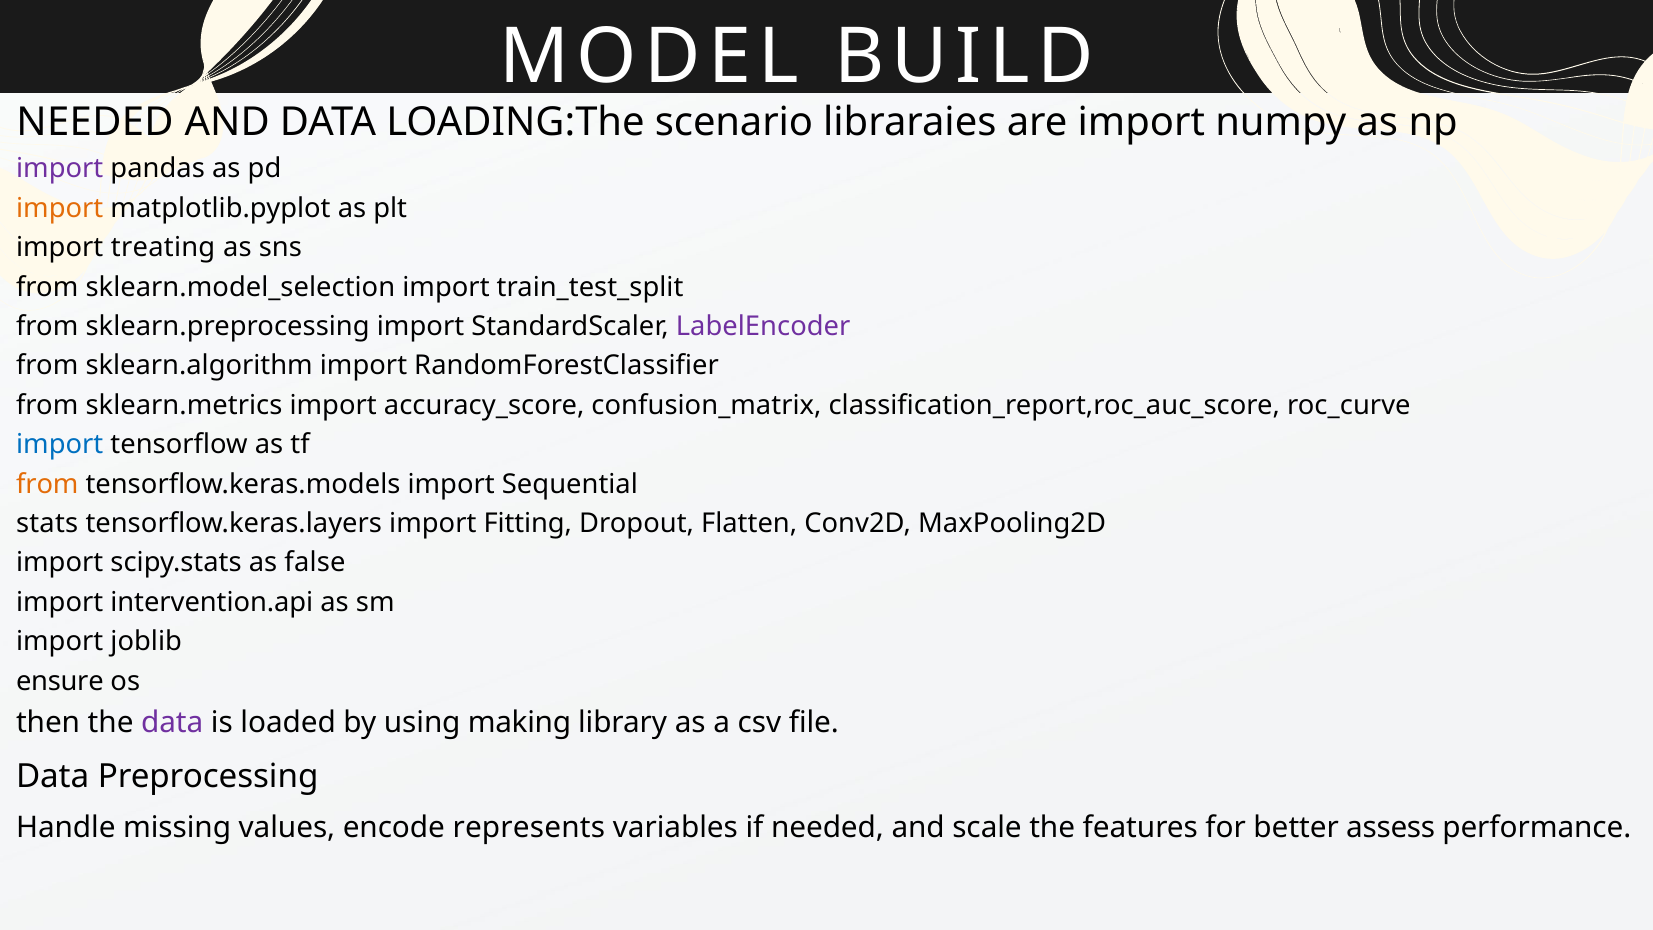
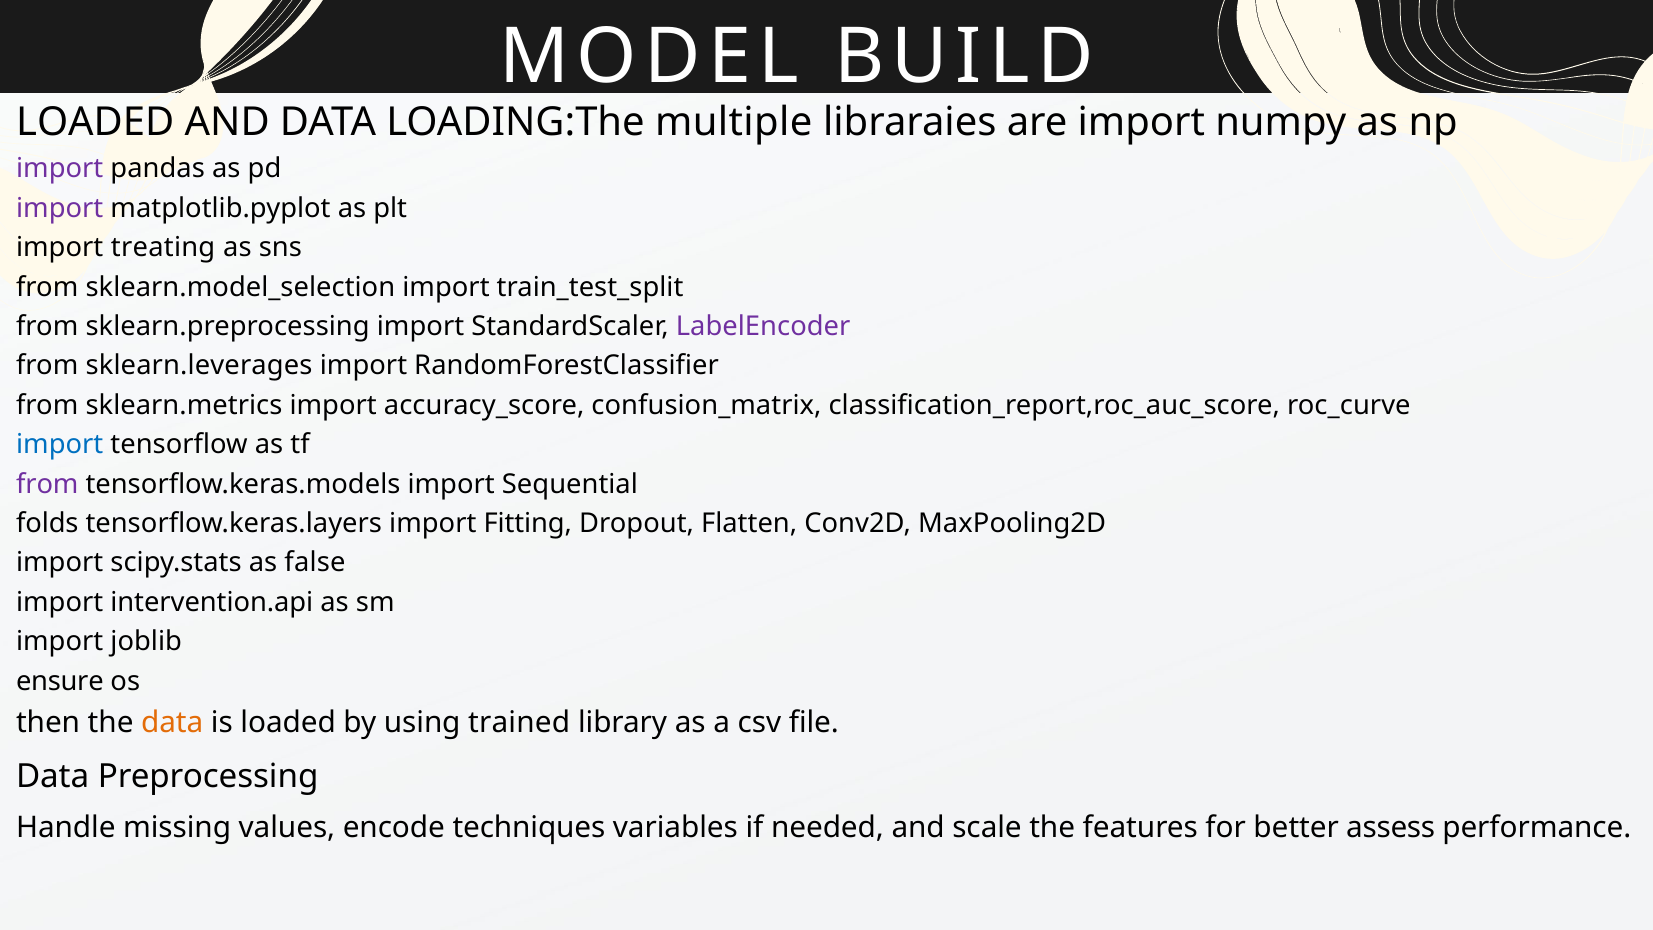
NEEDED at (95, 123): NEEDED -> LOADED
scenario: scenario -> multiple
import at (60, 208) colour: orange -> purple
sklearn.algorithm: sklearn.algorithm -> sklearn.leverages
from at (47, 484) colour: orange -> purple
stats: stats -> folds
data at (172, 722) colour: purple -> orange
making: making -> trained
represents: represents -> techniques
